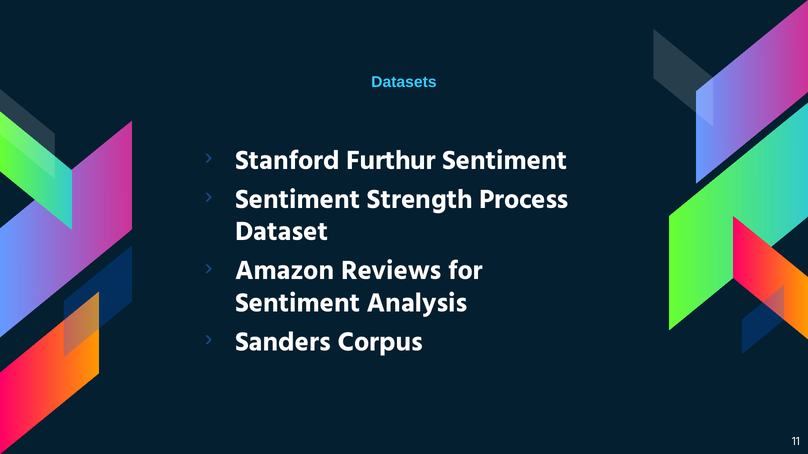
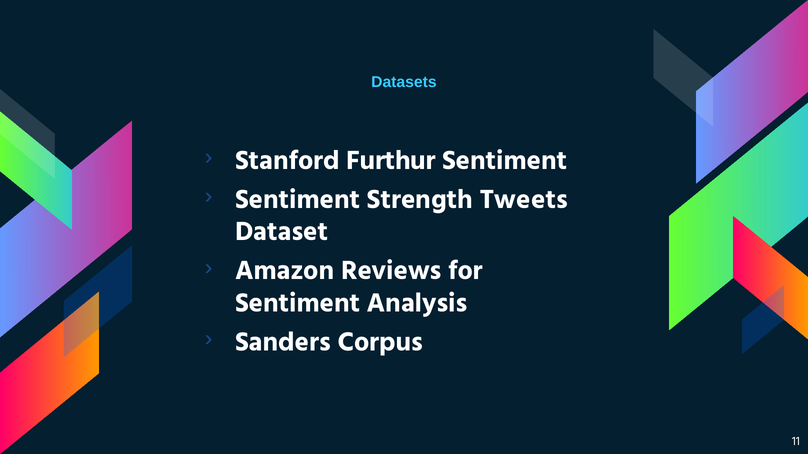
Process: Process -> Tweets
